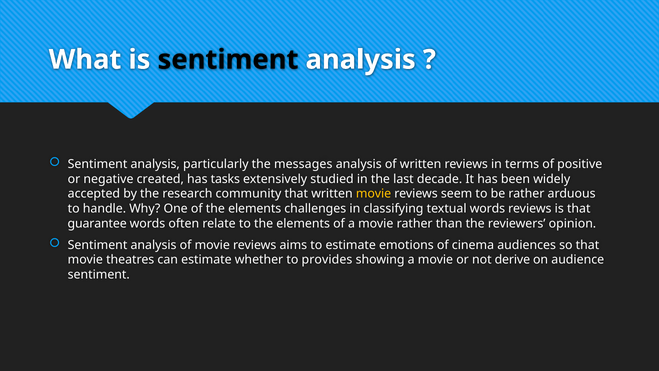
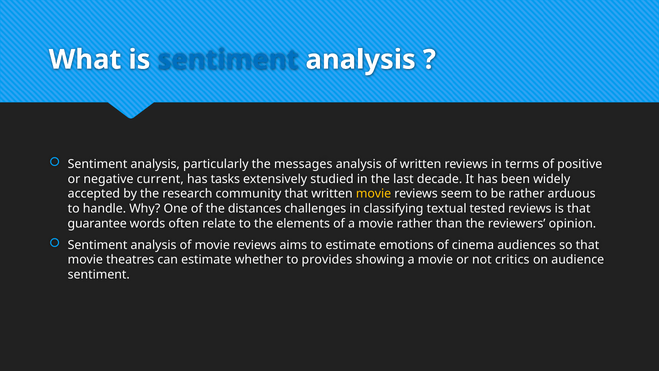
sentiment at (228, 60) colour: black -> blue
created: created -> current
of the elements: elements -> distances
textual words: words -> tested
derive: derive -> critics
